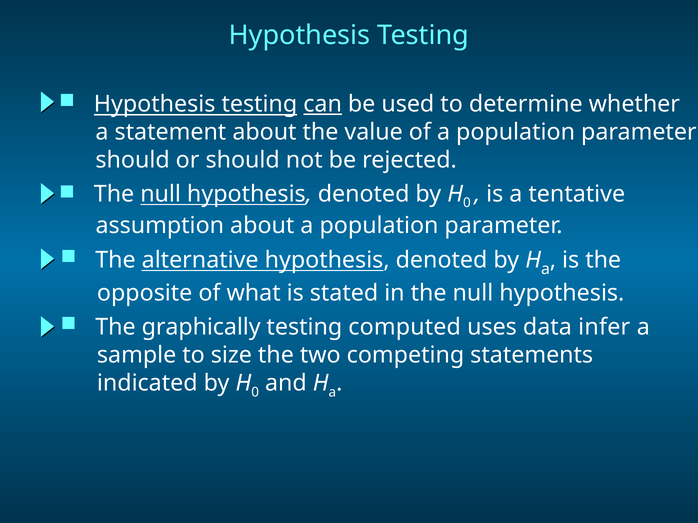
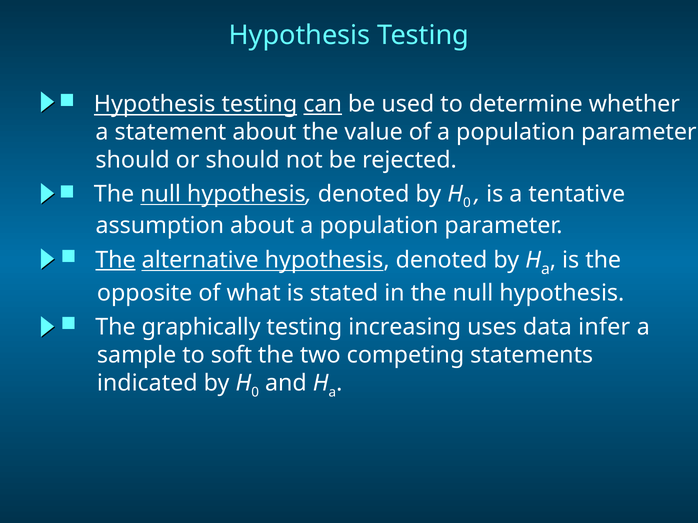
The at (115, 260) underline: none -> present
computed: computed -> increasing
size: size -> soft
